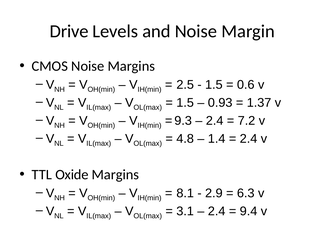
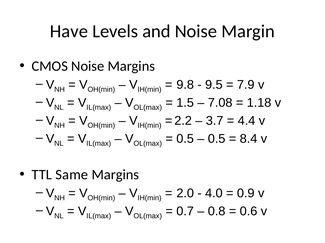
Drive: Drive -> Have
2.5: 2.5 -> 9.8
1.5 at (214, 85): 1.5 -> 9.5
0.6: 0.6 -> 7.9
0.93: 0.93 -> 7.08
1.37: 1.37 -> 1.18
9.3: 9.3 -> 2.2
2.4 at (215, 121): 2.4 -> 3.7
7.2: 7.2 -> 4.4
4.8 at (185, 139): 4.8 -> 0.5
1.4 at (217, 139): 1.4 -> 0.5
2.4 at (249, 139): 2.4 -> 8.4
Oxide: Oxide -> Same
8.1: 8.1 -> 2.0
2.9: 2.9 -> 4.0
6.3: 6.3 -> 0.9
3.1: 3.1 -> 0.7
2.4 at (217, 212): 2.4 -> 0.8
9.4: 9.4 -> 0.6
